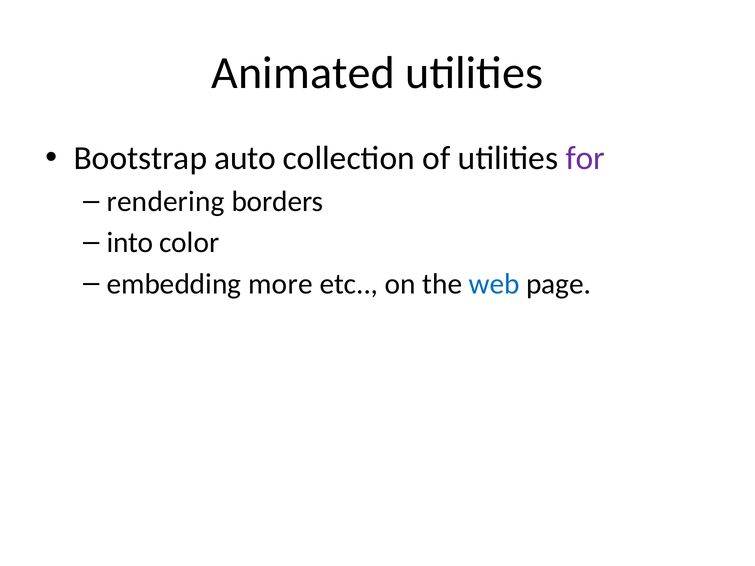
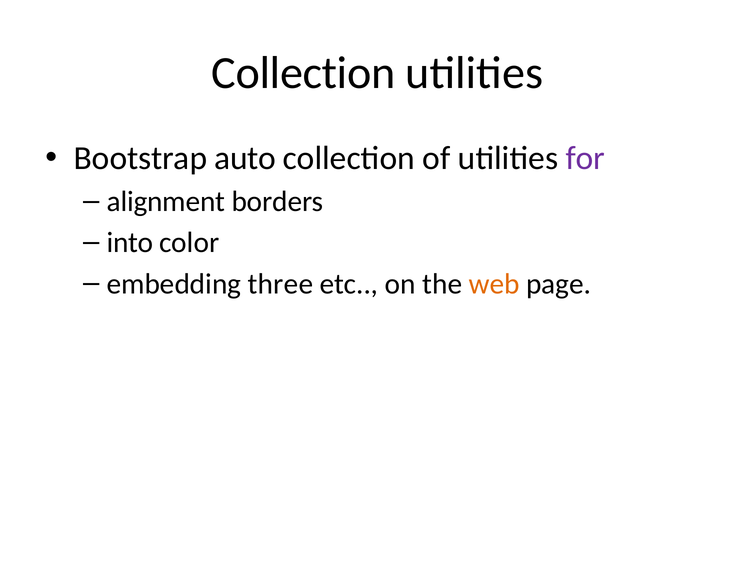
Animated at (303, 73): Animated -> Collection
rendering: rendering -> alignment
more: more -> three
web colour: blue -> orange
